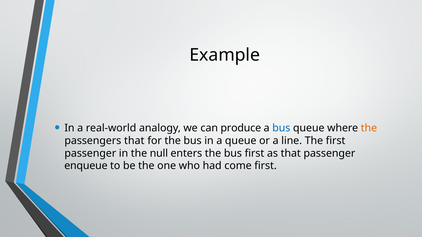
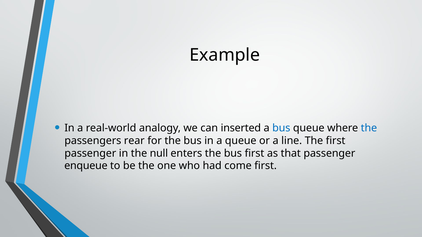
produce: produce -> inserted
the at (369, 128) colour: orange -> blue
passengers that: that -> rear
